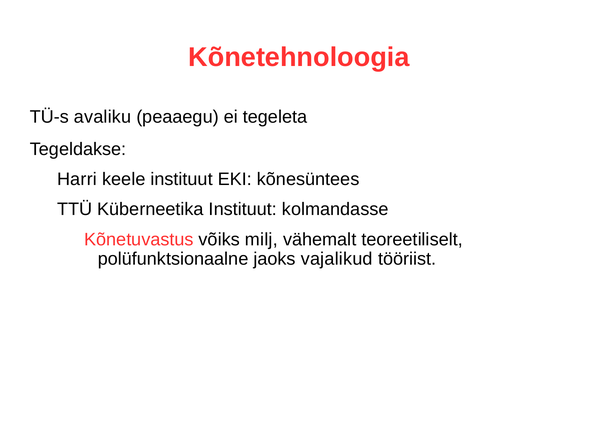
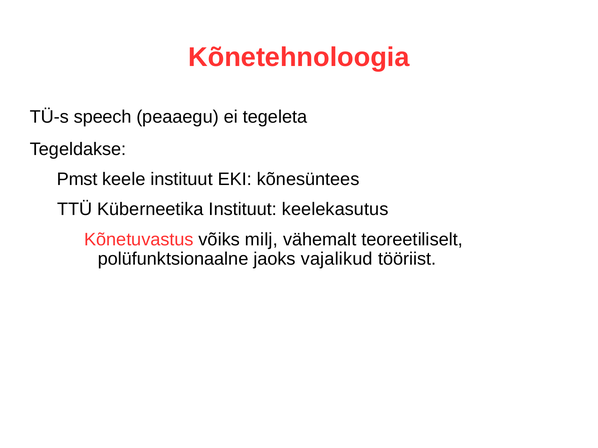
avaliku: avaliku -> speech
Harri: Harri -> Pmst
kolmandasse: kolmandasse -> keelekasutus
